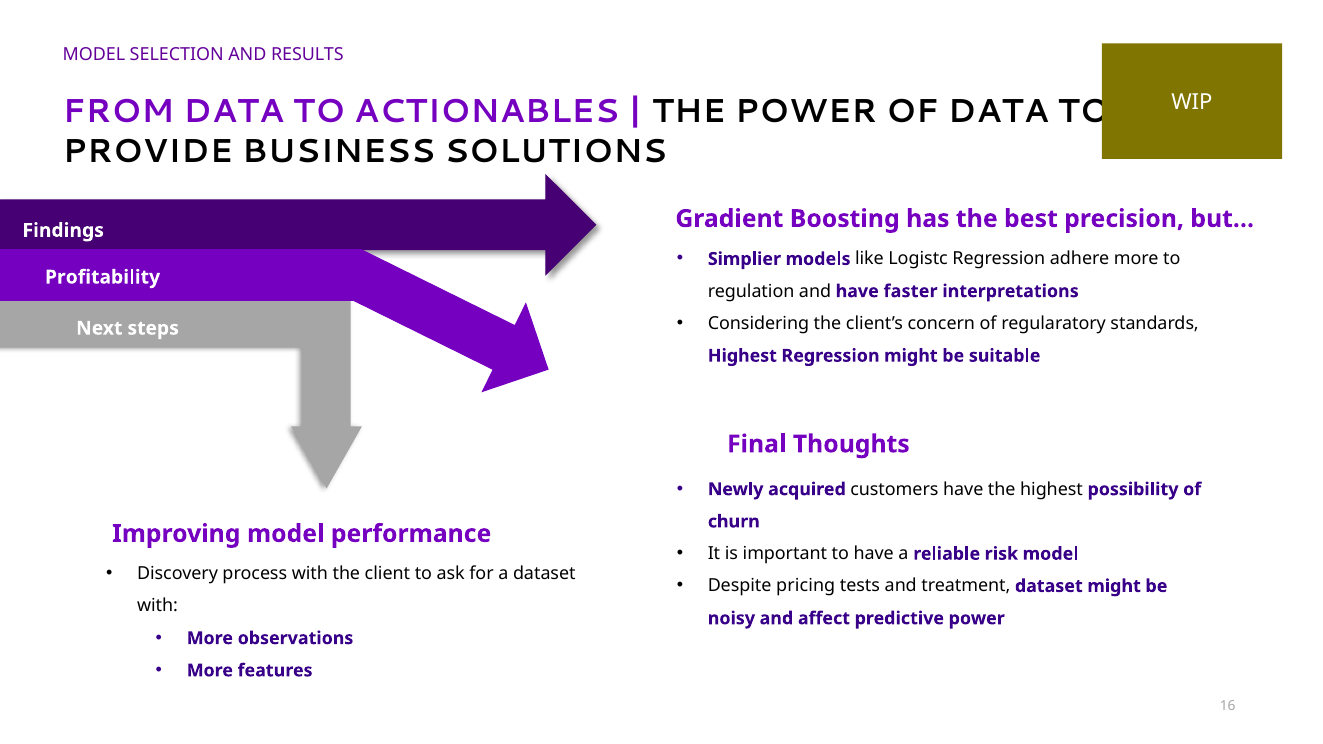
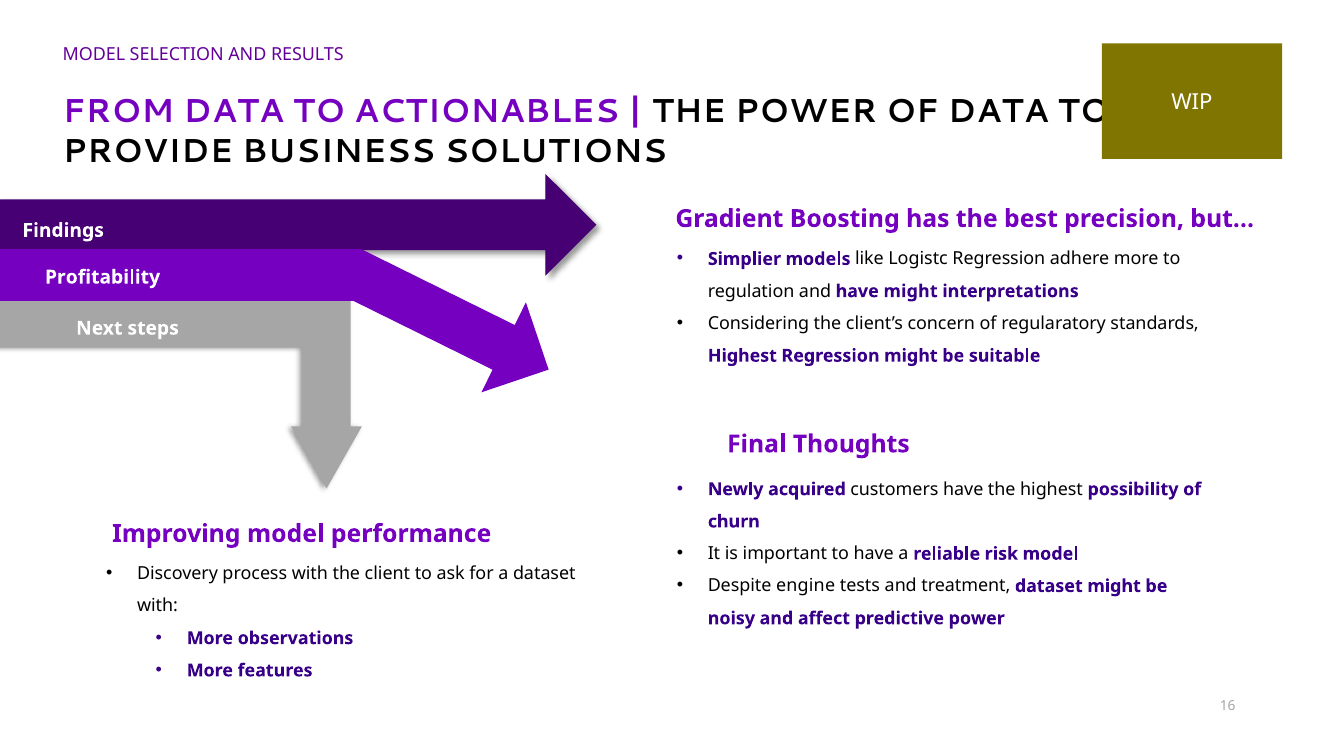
have faster: faster -> might
pricing: pricing -> engine
